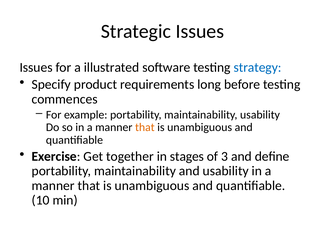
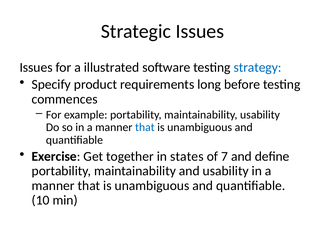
that at (145, 128) colour: orange -> blue
stages: stages -> states
3: 3 -> 7
